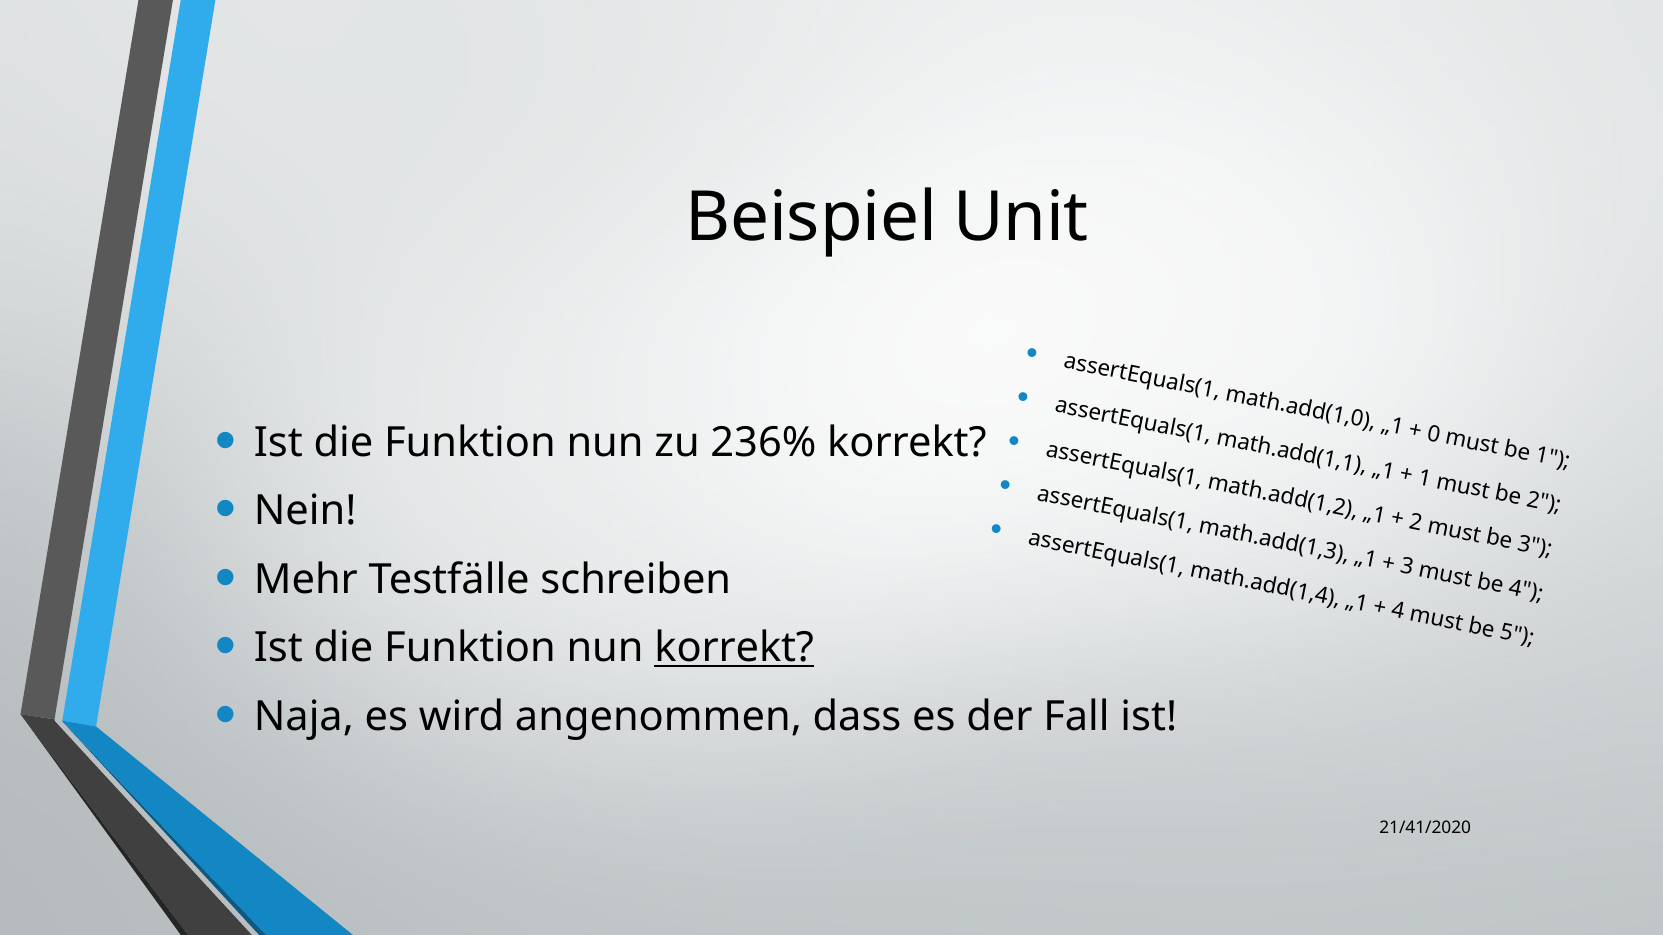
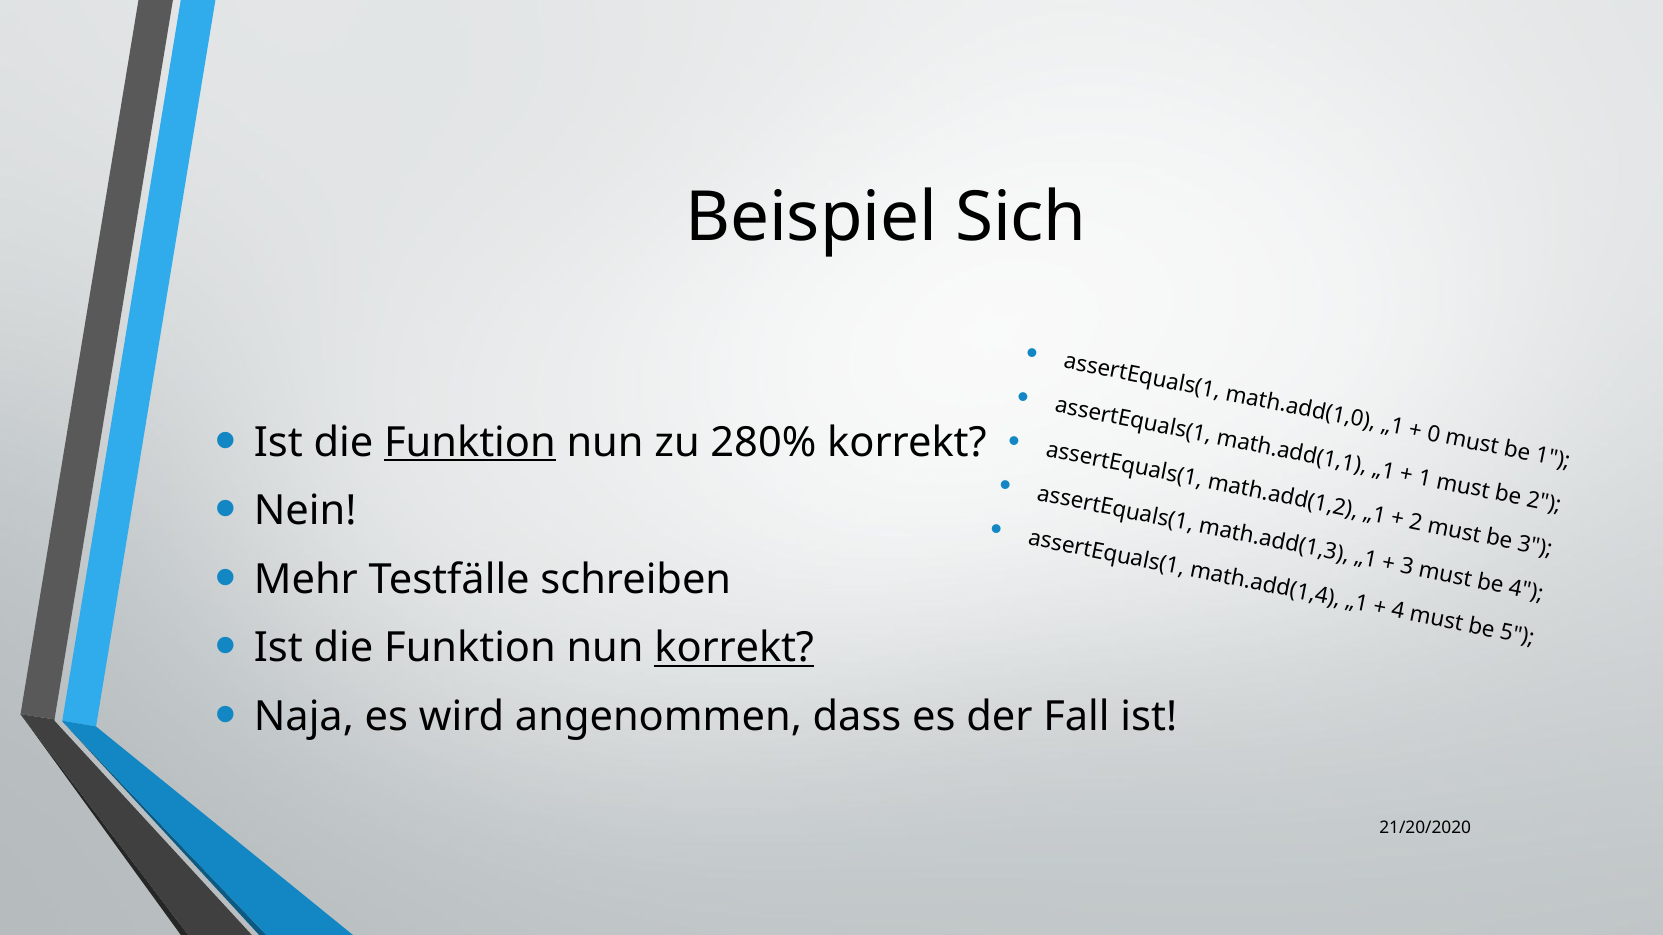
Unit: Unit -> Sich
Funktion at (470, 442) underline: none -> present
236%: 236% -> 280%
21/41/2020: 21/41/2020 -> 21/20/2020
